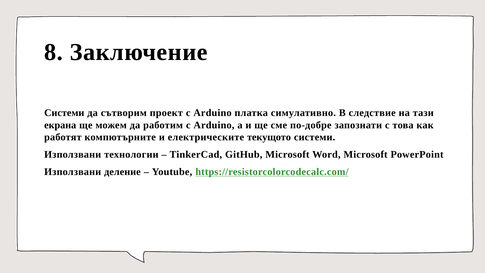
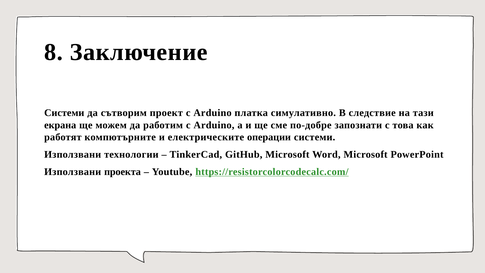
текущото: текущото -> операции
деление: деление -> проекта
